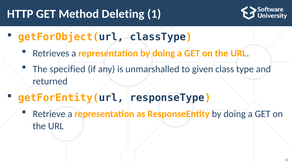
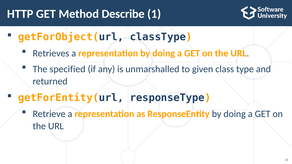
Deleting: Deleting -> Describe
